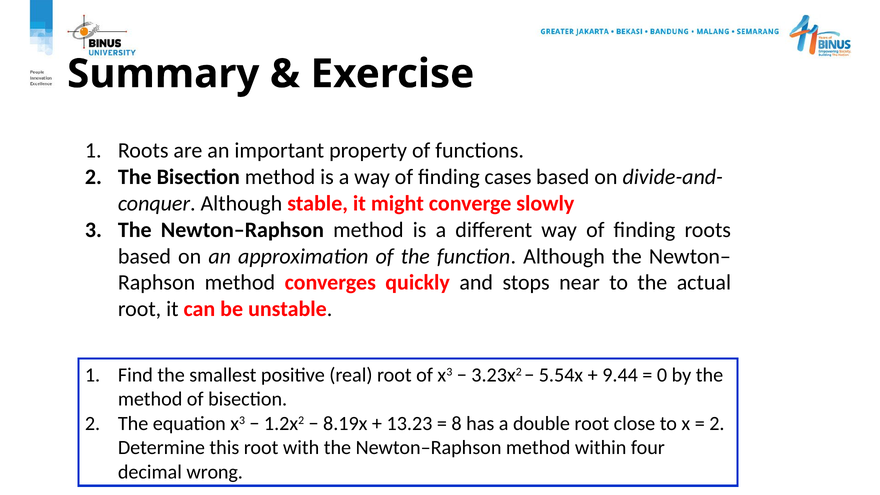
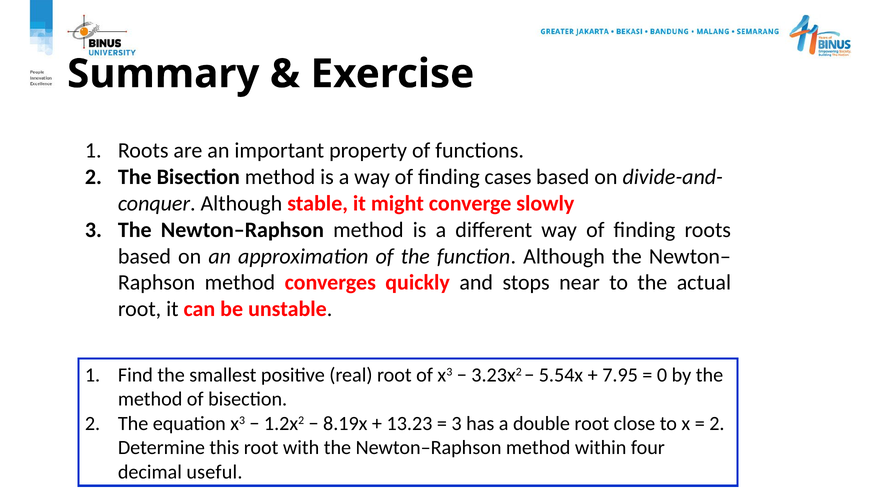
9.44: 9.44 -> 7.95
8 at (457, 423): 8 -> 3
wrong: wrong -> useful
